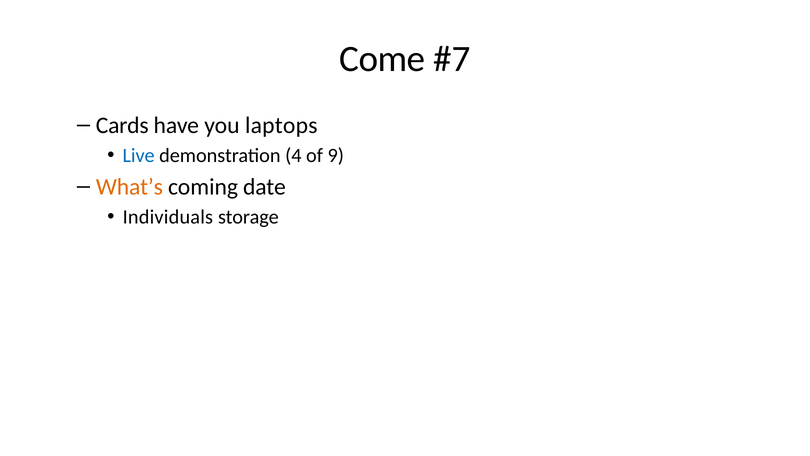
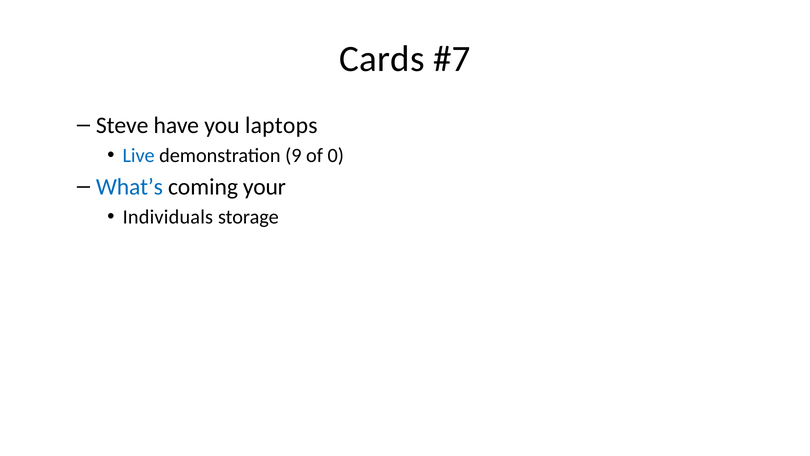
Come: Come -> Cards
Cards: Cards -> Steve
4: 4 -> 9
9: 9 -> 0
What’s colour: orange -> blue
date: date -> your
